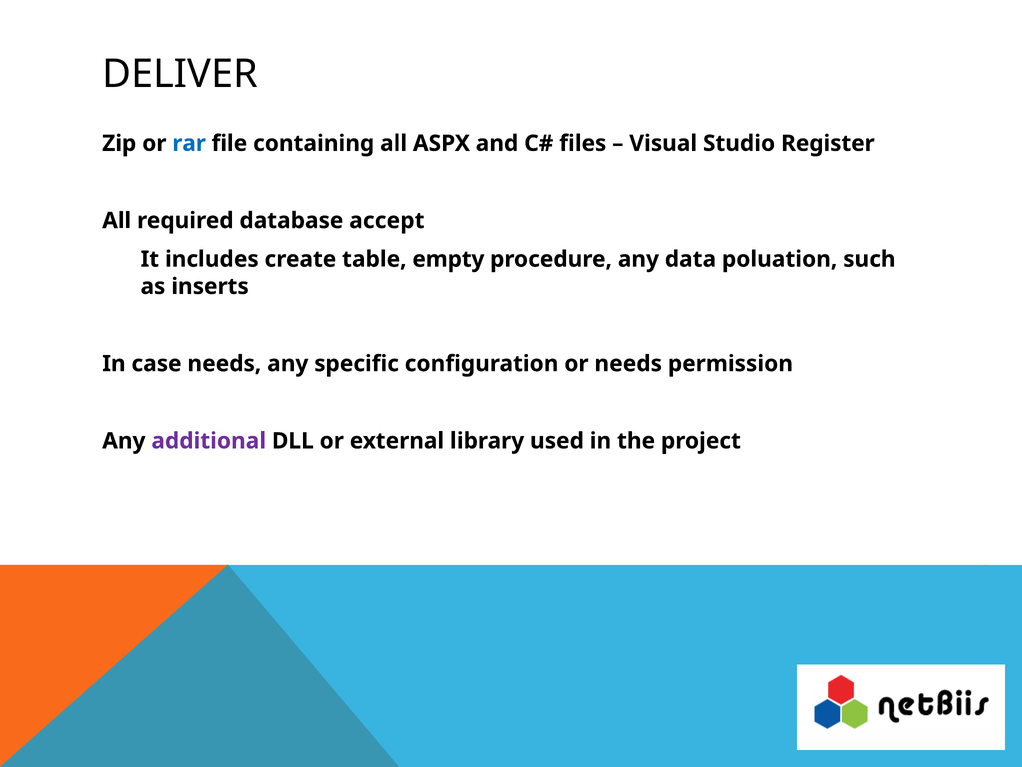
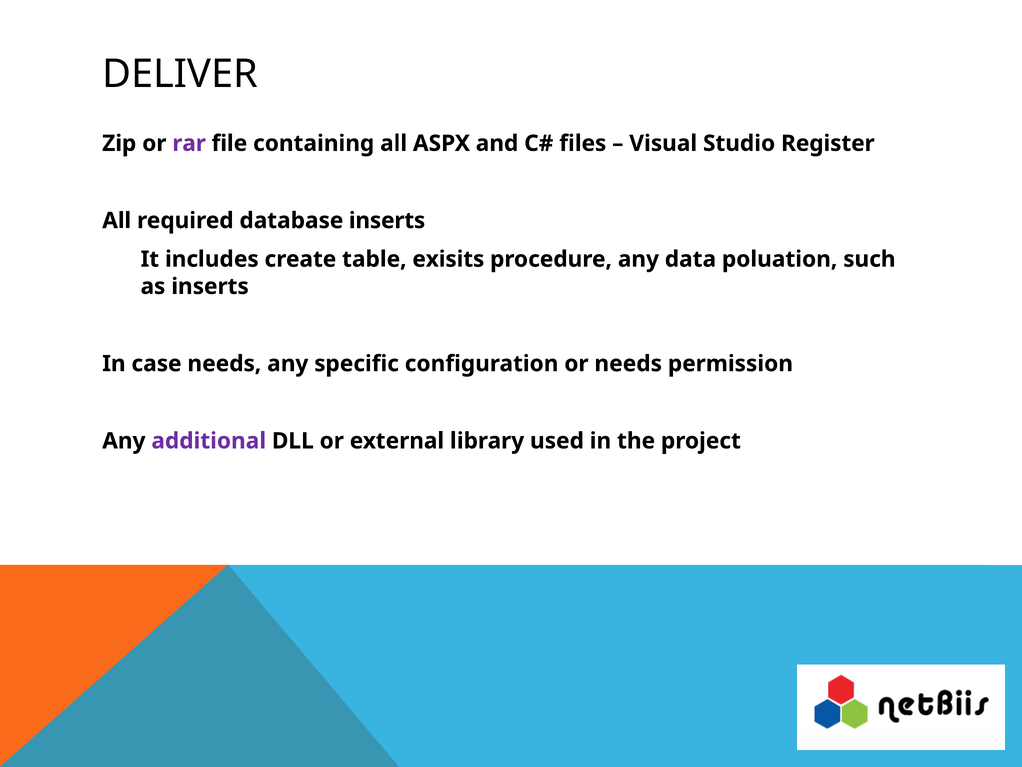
rar colour: blue -> purple
database accept: accept -> inserts
empty: empty -> exisits
